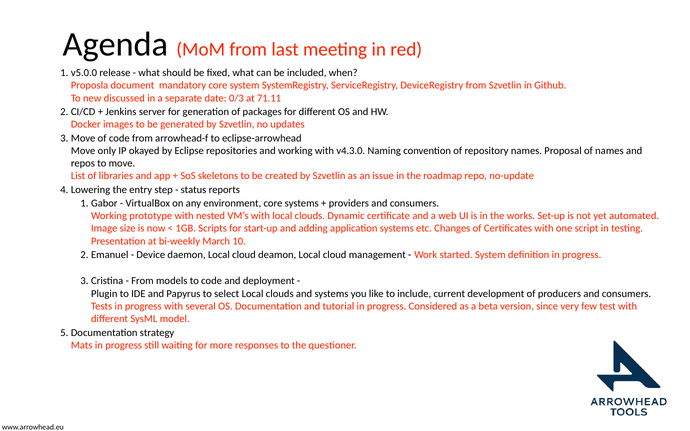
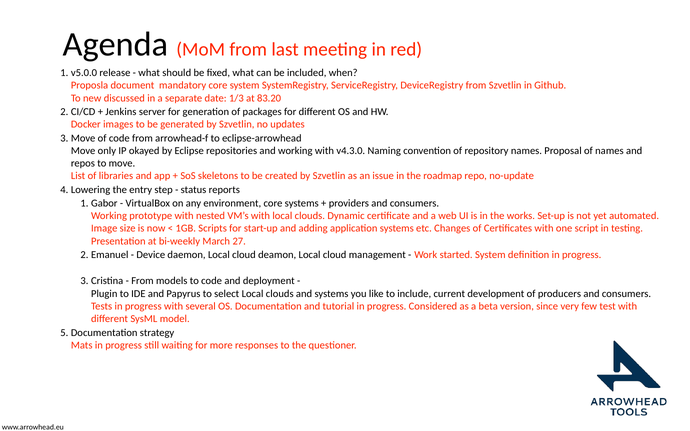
0/3: 0/3 -> 1/3
71.11: 71.11 -> 83.20
10: 10 -> 27
